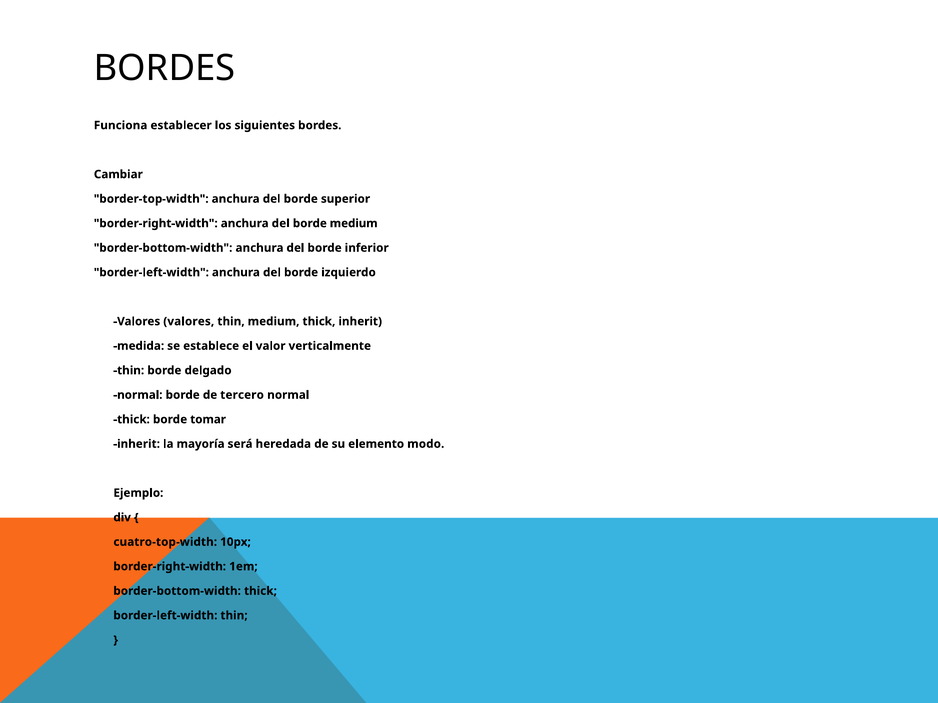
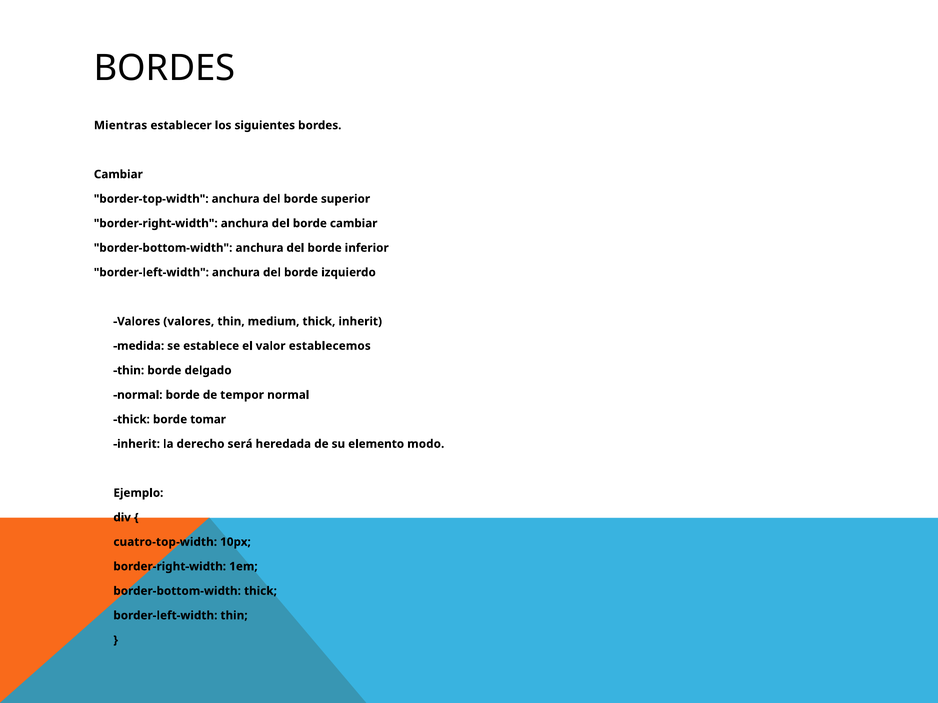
Funciona: Funciona -> Mientras
borde medium: medium -> cambiar
verticalmente: verticalmente -> establecemos
tercero: tercero -> tempor
mayoría: mayoría -> derecho
